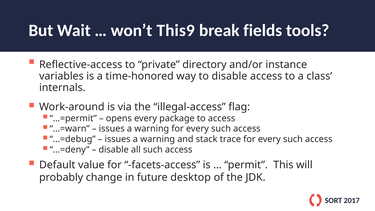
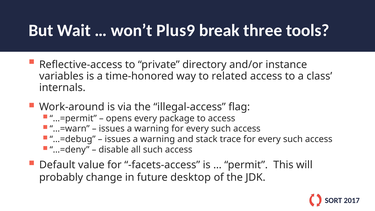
This9: This9 -> Plus9
fields: fields -> three
to disable: disable -> related
